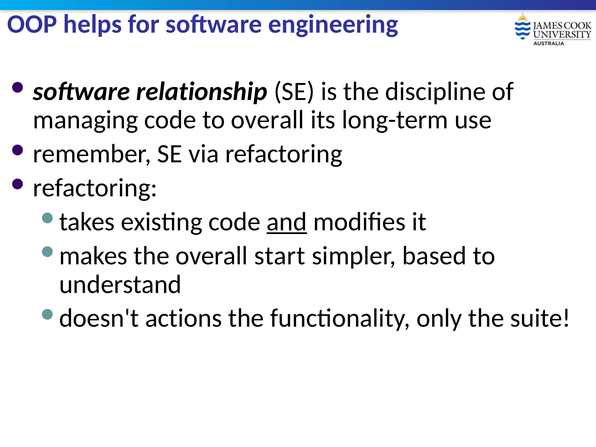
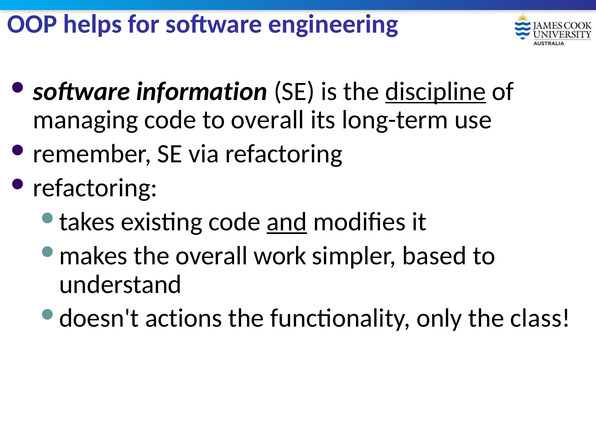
relationship: relationship -> information
discipline underline: none -> present
start: start -> work
suite: suite -> class
